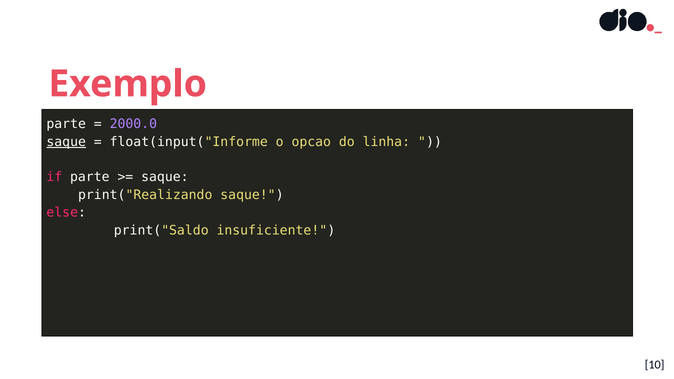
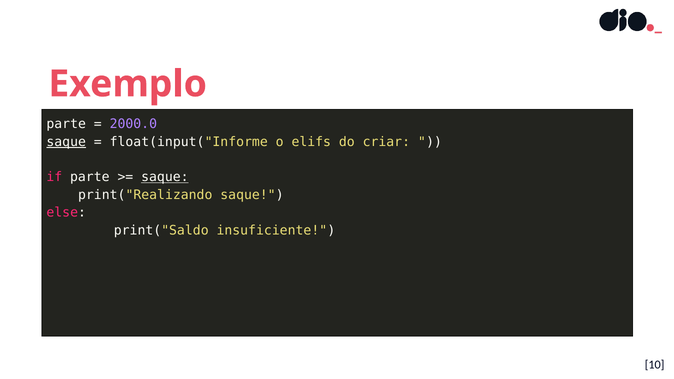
opcao: opcao -> elifs
linha: linha -> criar
saque at (165, 177) underline: none -> present
